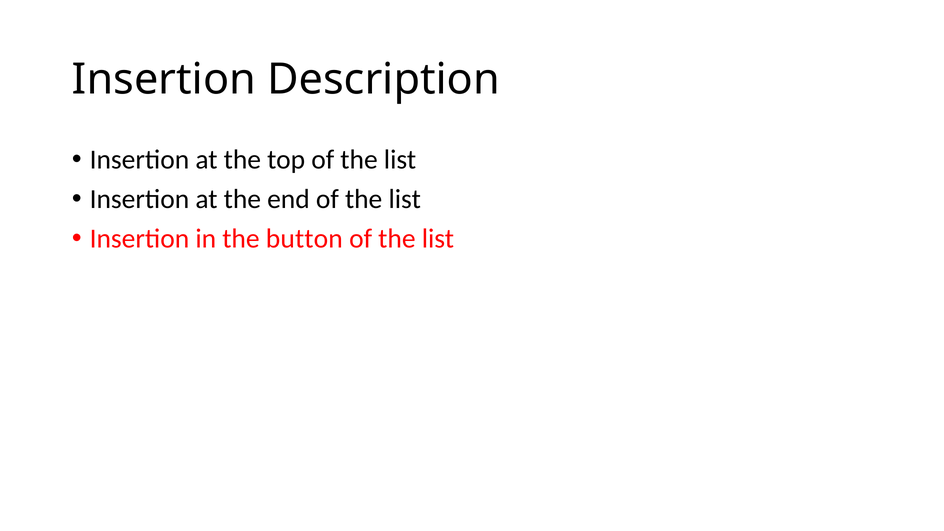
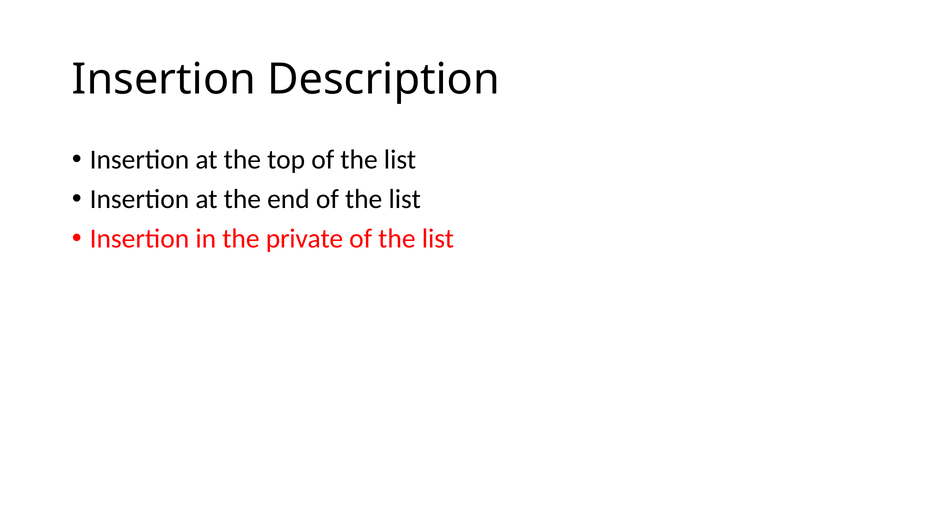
button: button -> private
